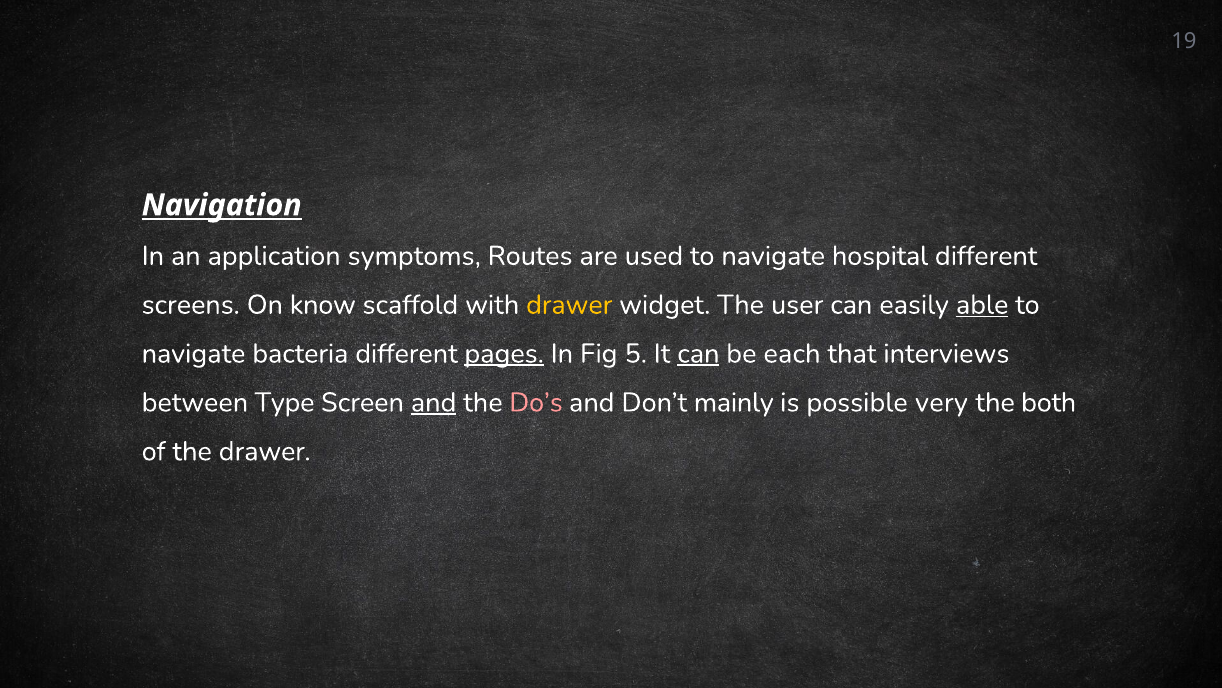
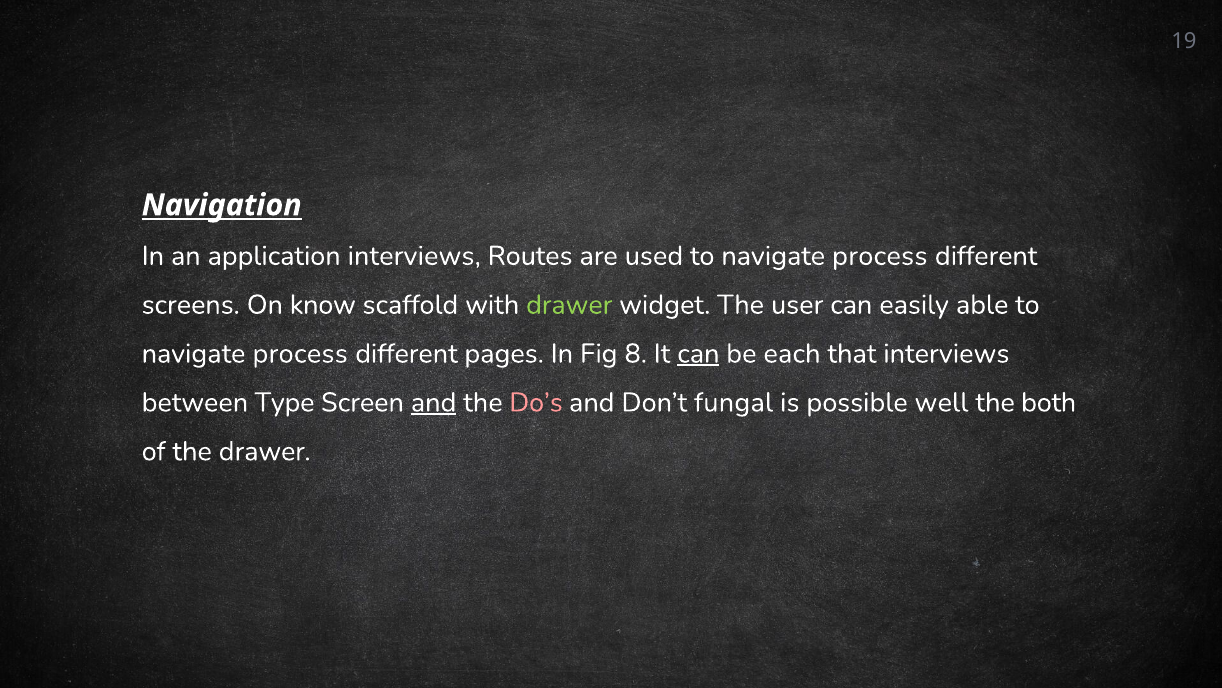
application symptoms: symptoms -> interviews
used to navigate hospital: hospital -> process
drawer at (569, 304) colour: yellow -> light green
able underline: present -> none
bacteria at (300, 353): bacteria -> process
pages underline: present -> none
5: 5 -> 8
mainly: mainly -> fungal
very: very -> well
